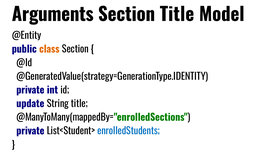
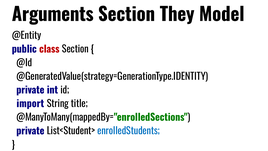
Section Title: Title -> They
class colour: orange -> red
update: update -> import
